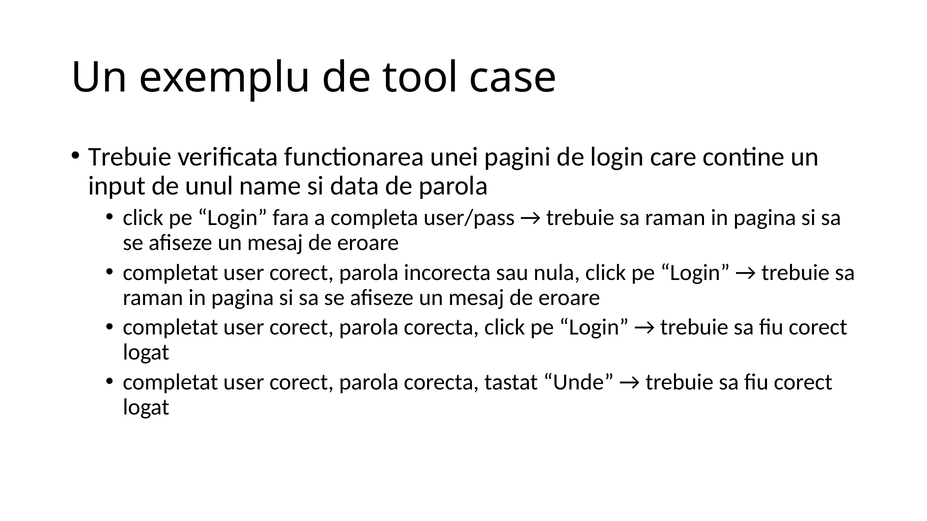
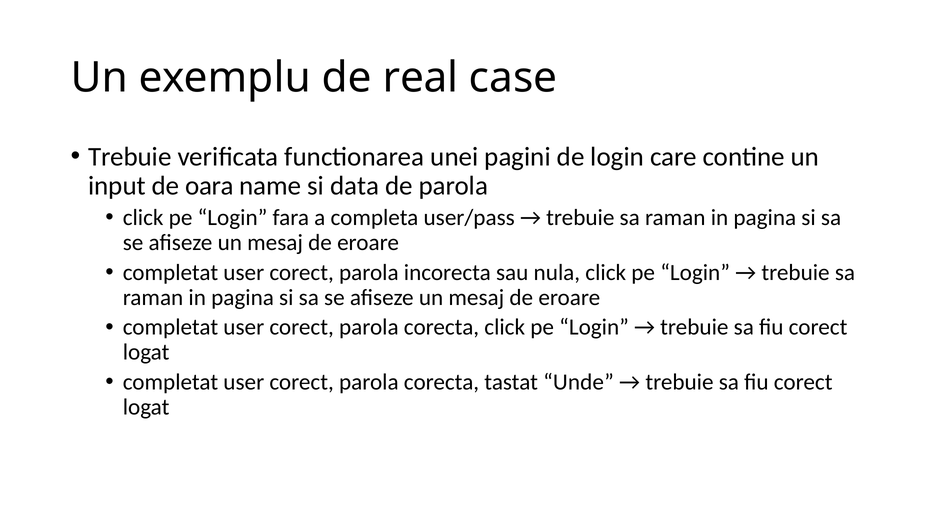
tool: tool -> real
unul: unul -> oara
